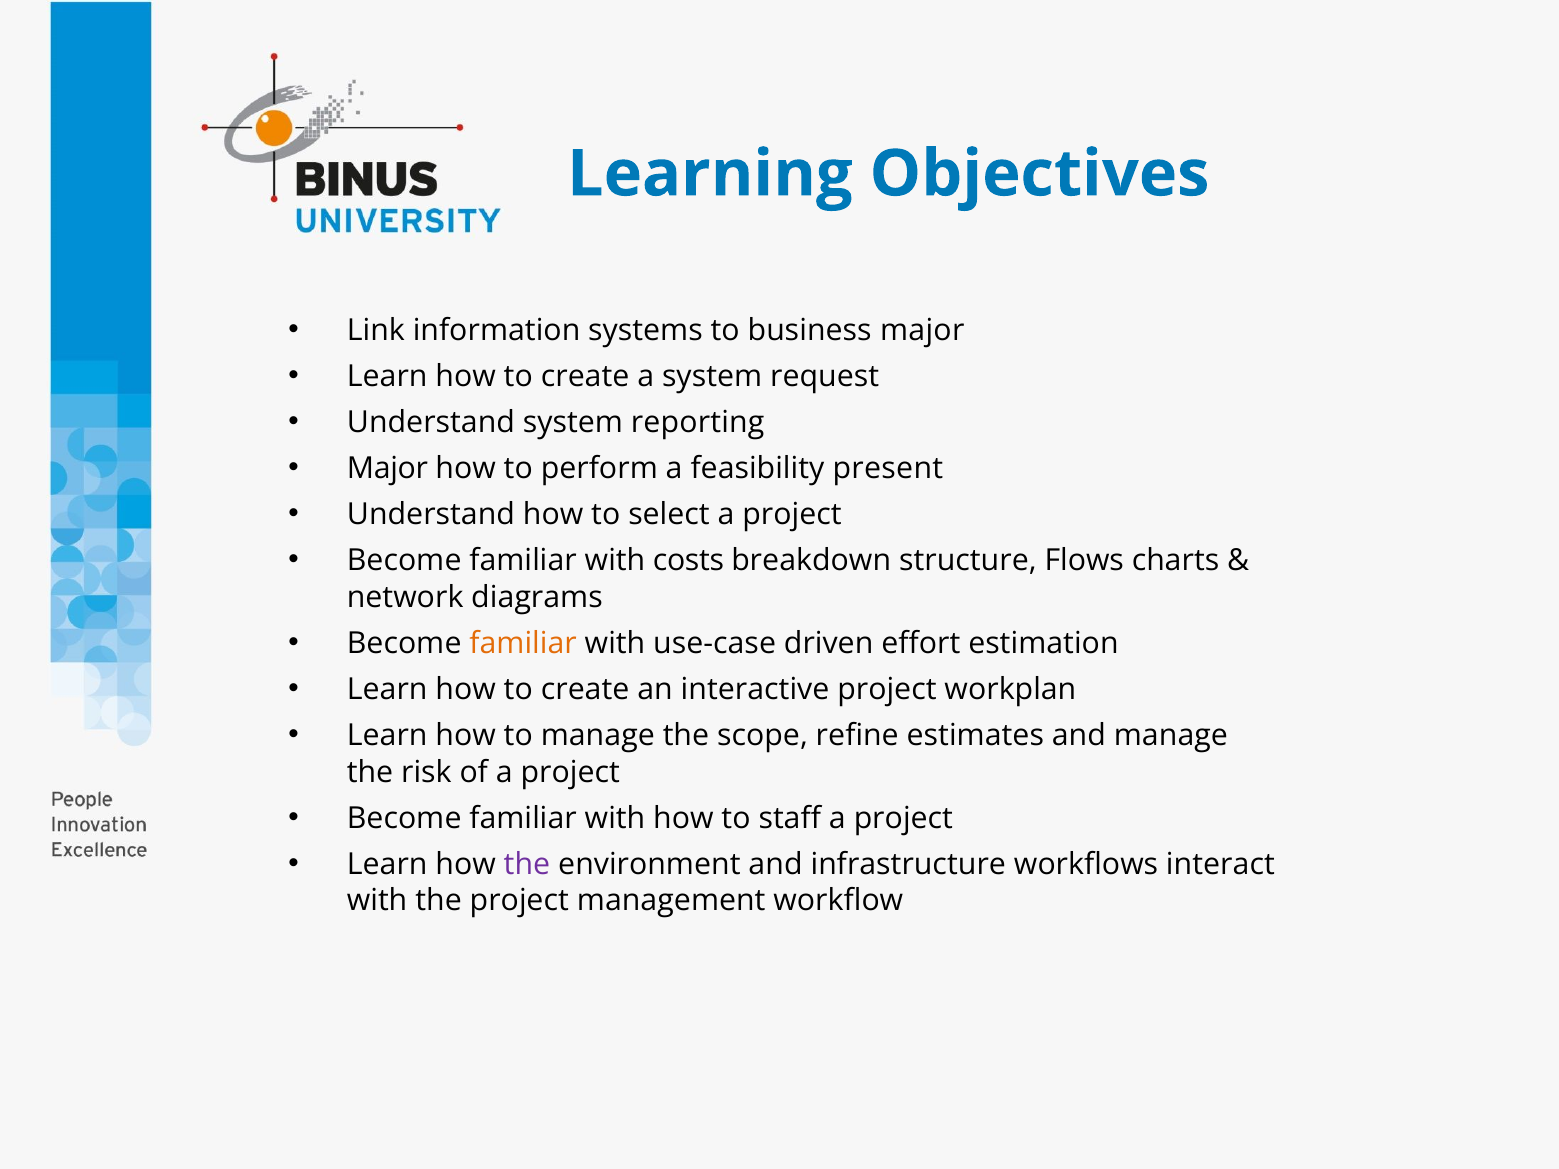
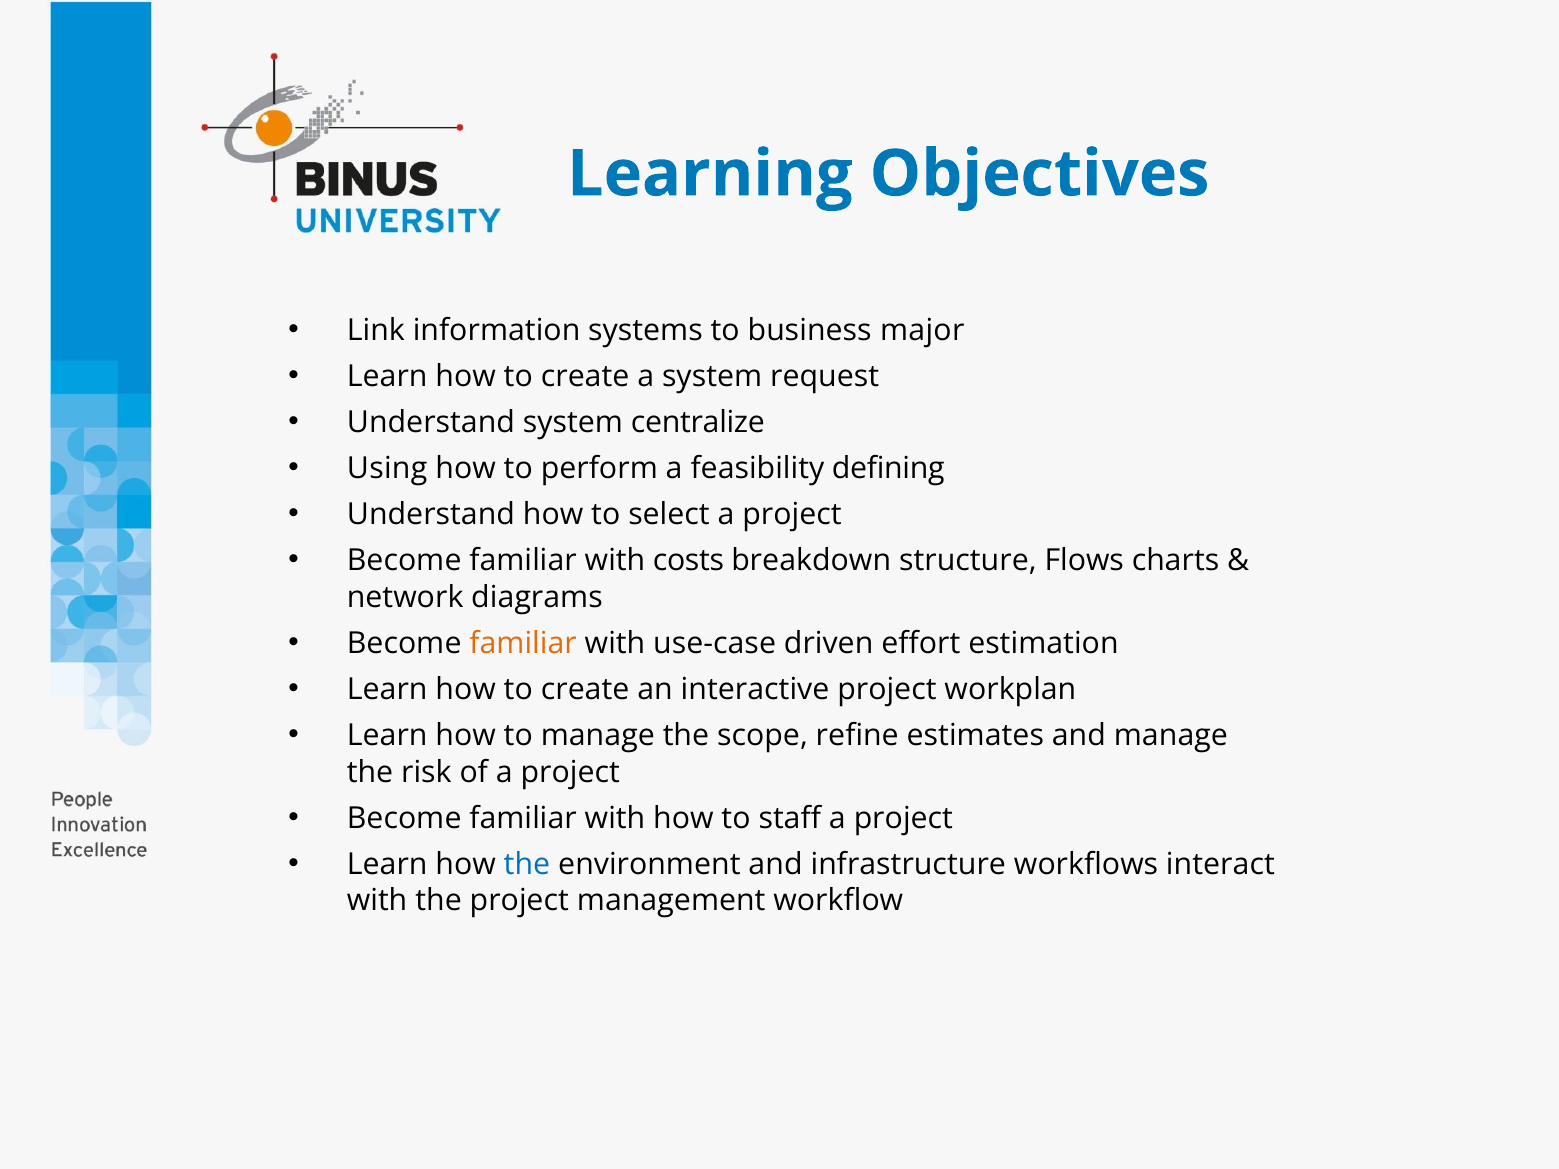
reporting: reporting -> centralize
Major at (387, 469): Major -> Using
present: present -> defining
the at (527, 865) colour: purple -> blue
